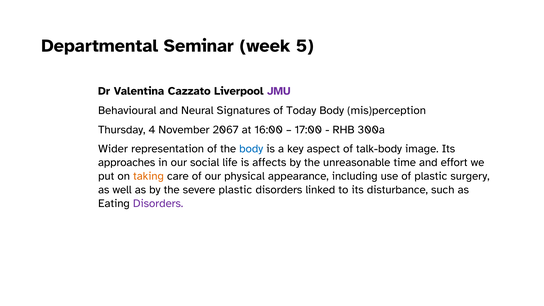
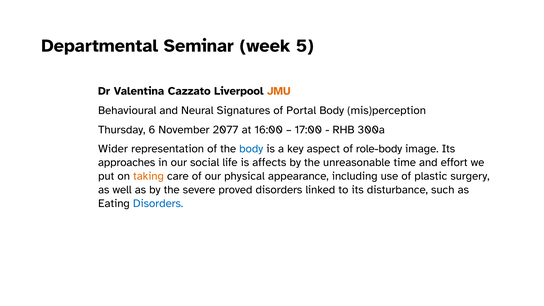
JMU colour: purple -> orange
Today: Today -> Portal
4: 4 -> 6
2067: 2067 -> 2077
talk-body: talk-body -> role-body
severe plastic: plastic -> proved
Disorders at (158, 203) colour: purple -> blue
